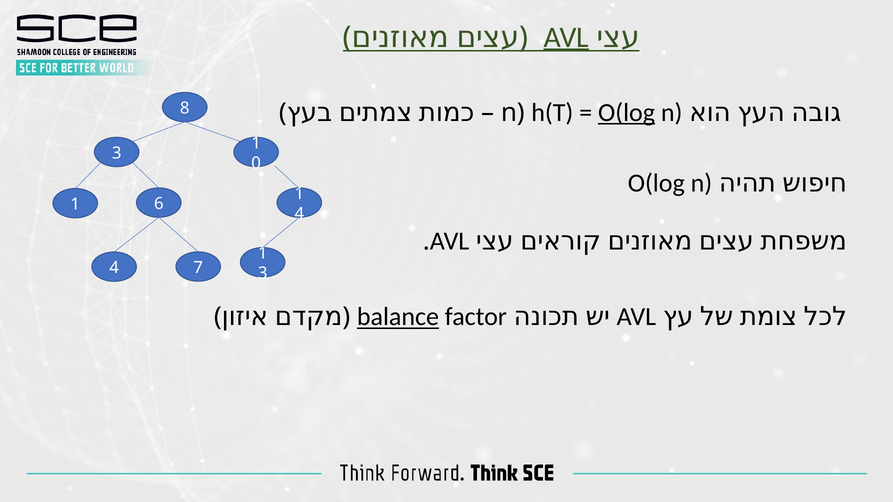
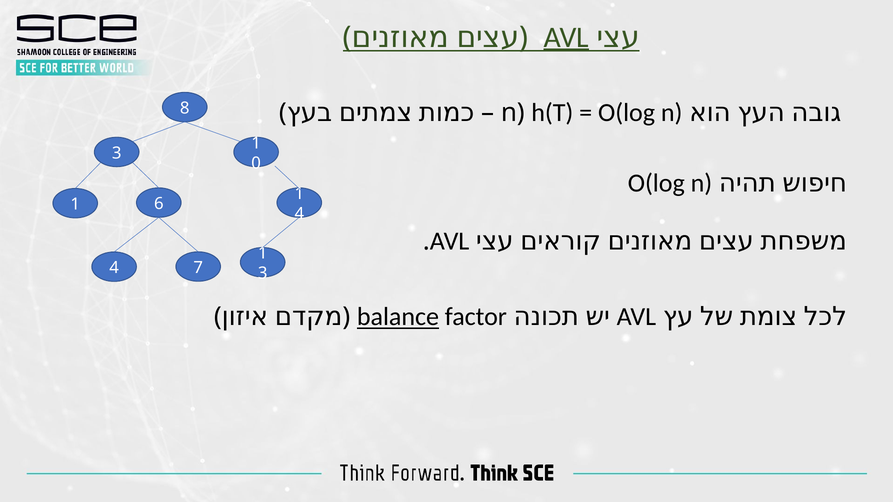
O(log at (627, 113) underline: present -> none
